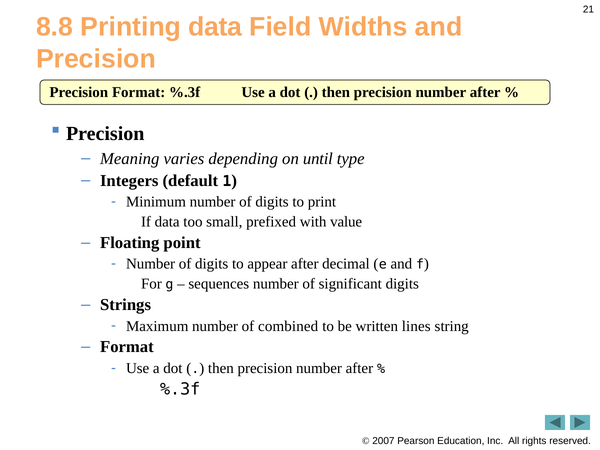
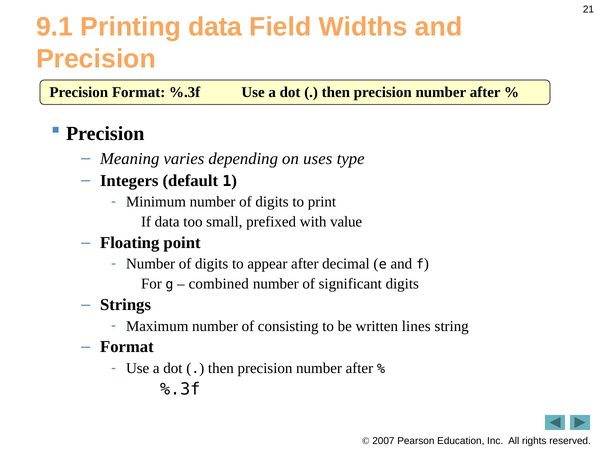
8.8: 8.8 -> 9.1
until: until -> uses
sequences: sequences -> combined
combined: combined -> consisting
